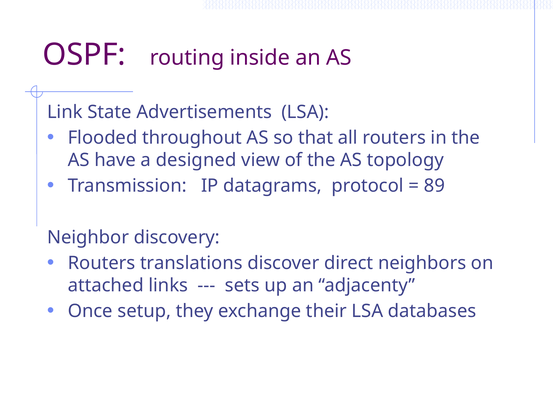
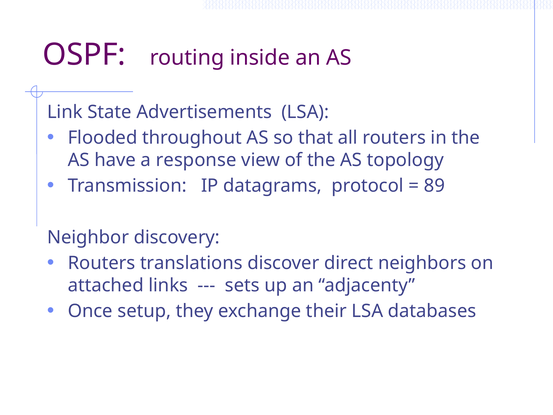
designed: designed -> response
